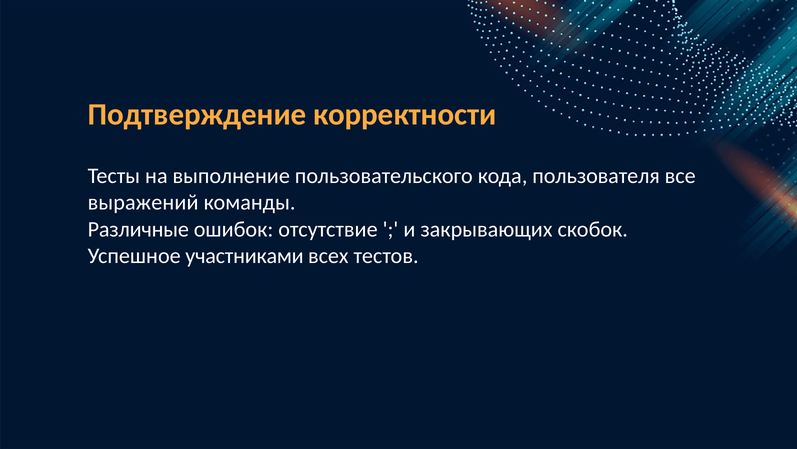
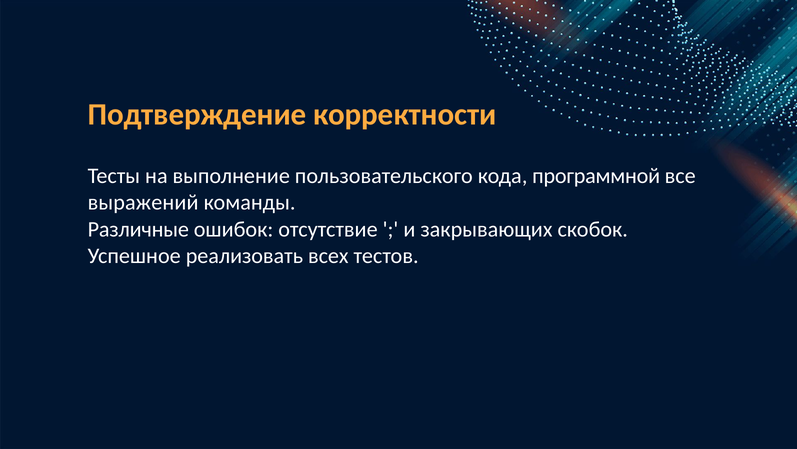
пользователя: пользователя -> программной
участниками: участниками -> реализовать
